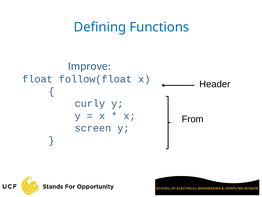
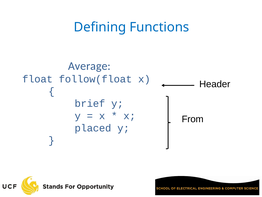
Improve: Improve -> Average
curly: curly -> brief
screen: screen -> placed
